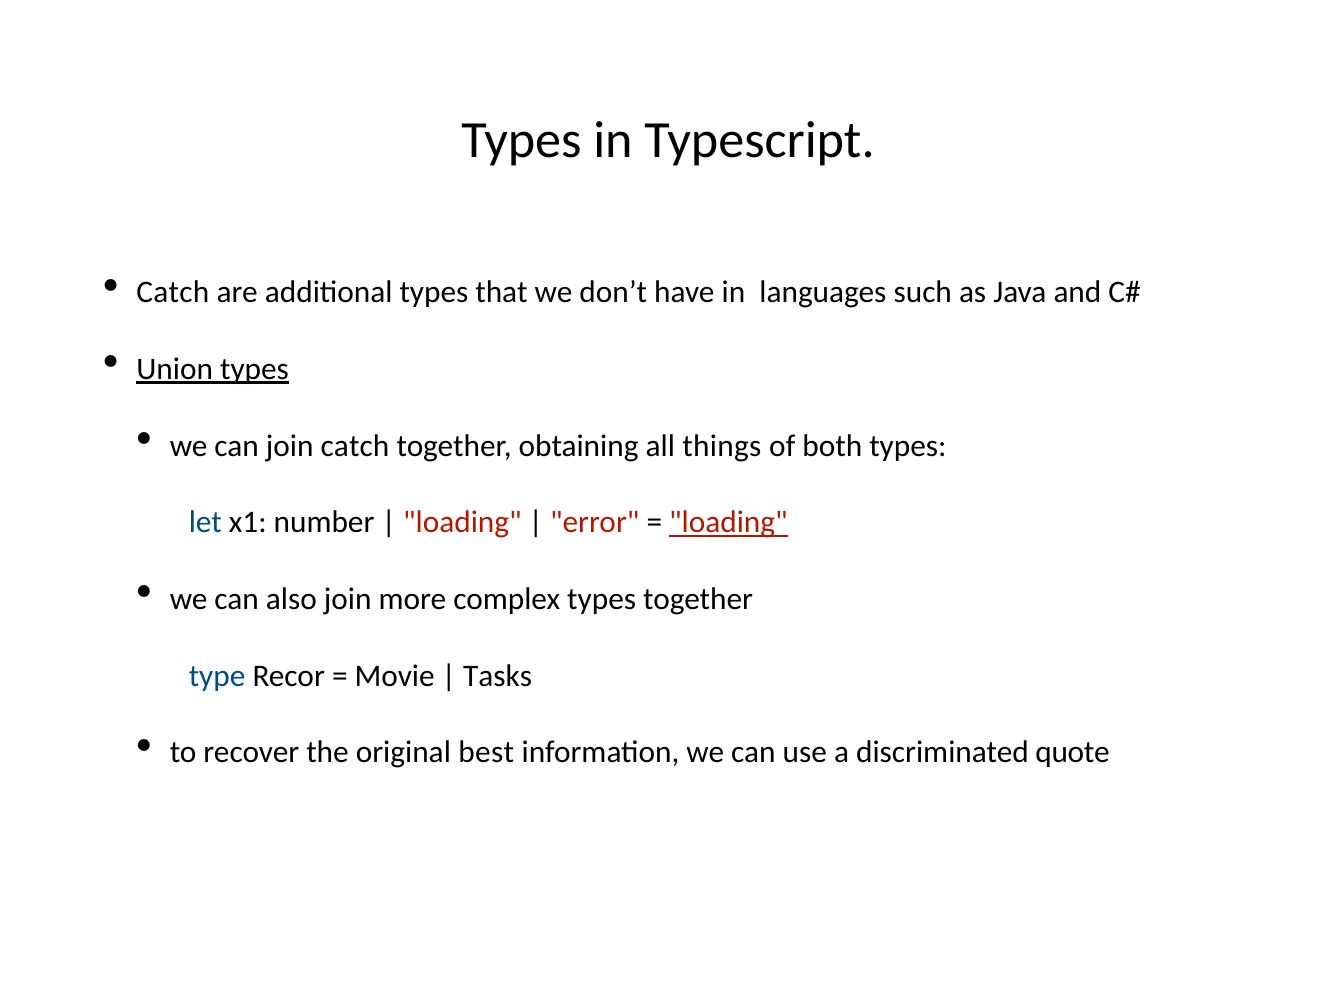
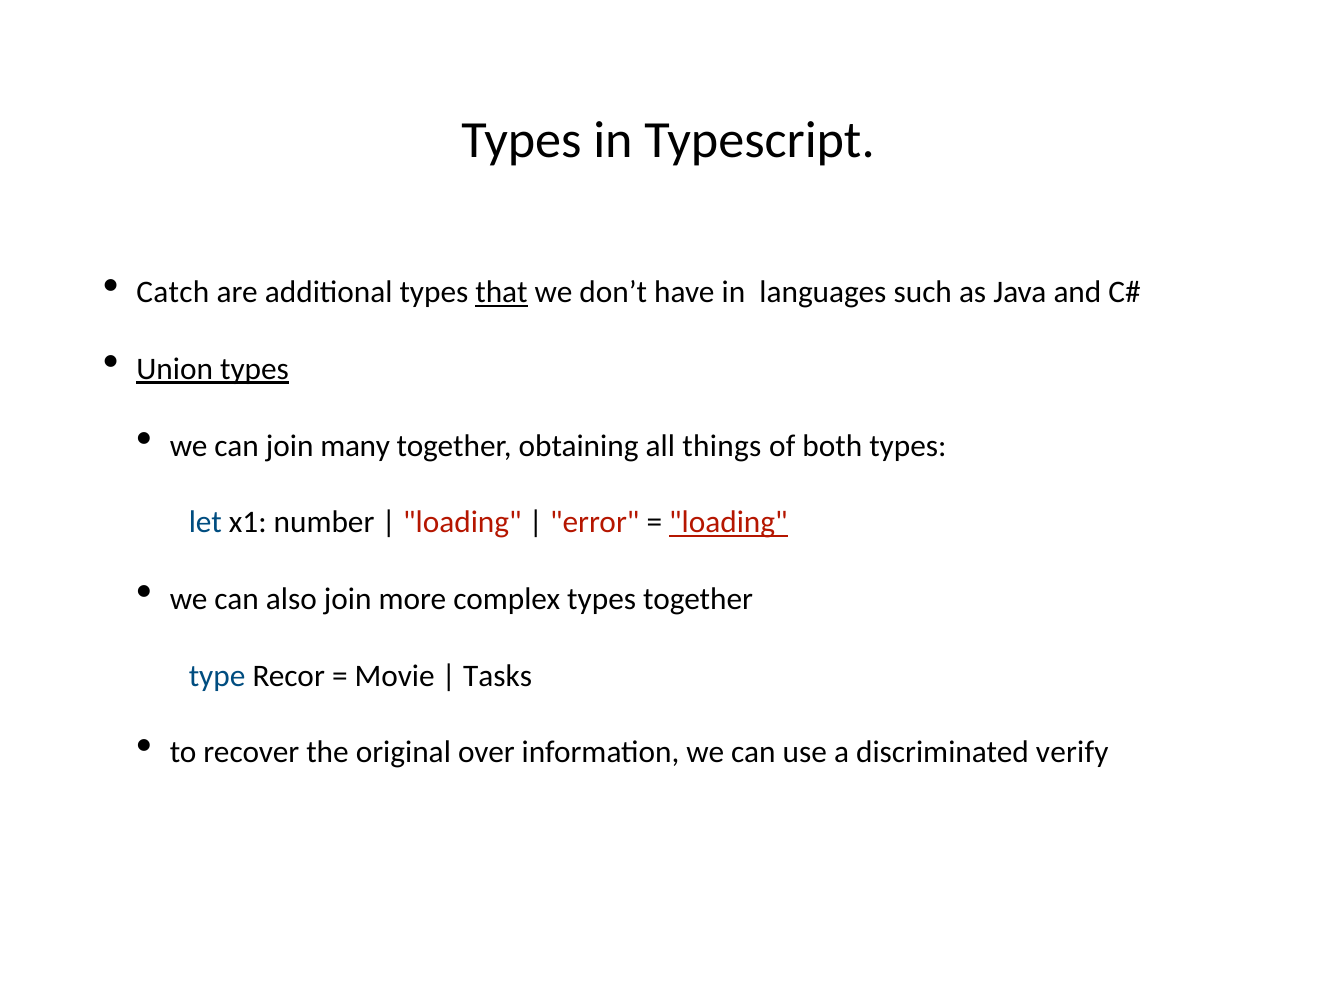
that underline: none -> present
join catch: catch -> many
best: best -> over
quote: quote -> verify
